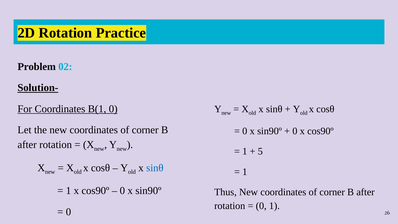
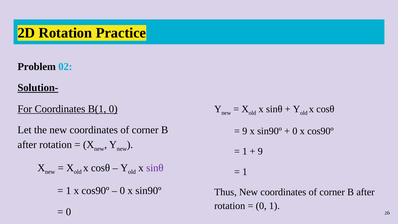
0 at (245, 131): 0 -> 9
5 at (260, 151): 5 -> 9
sinθ at (155, 168) colour: blue -> purple
